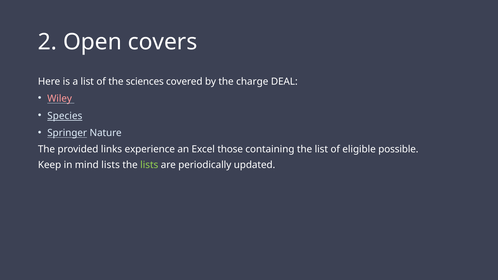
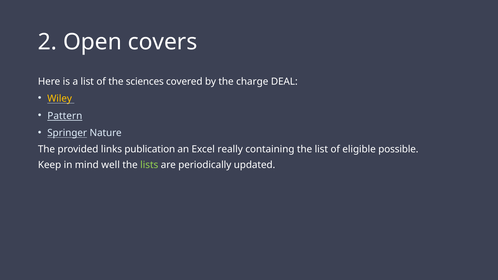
Wiley colour: pink -> yellow
Species: Species -> Pattern
experience: experience -> publication
those: those -> really
mind lists: lists -> well
